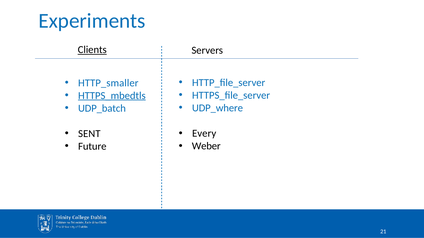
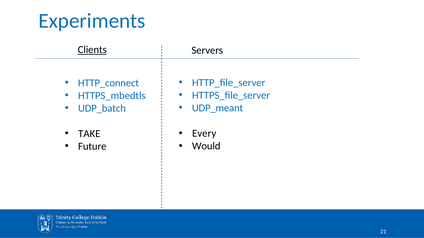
HTTP_smaller: HTTP_smaller -> HTTP_connect
HTTPS_mbedtls underline: present -> none
UDP_where: UDP_where -> UDP_meant
SENT: SENT -> TAKE
Weber: Weber -> Would
